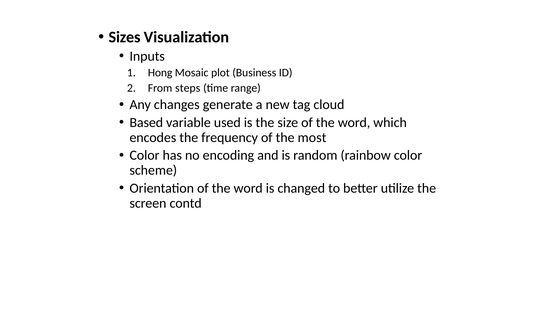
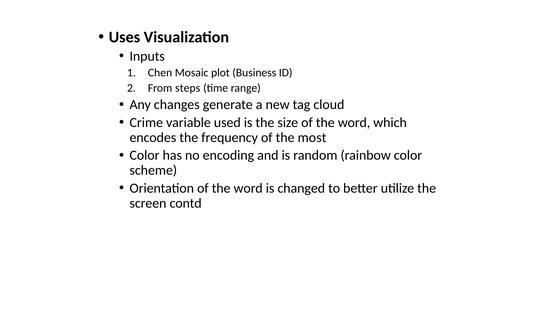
Sizes: Sizes -> Uses
Hong: Hong -> Chen
Based: Based -> Crime
